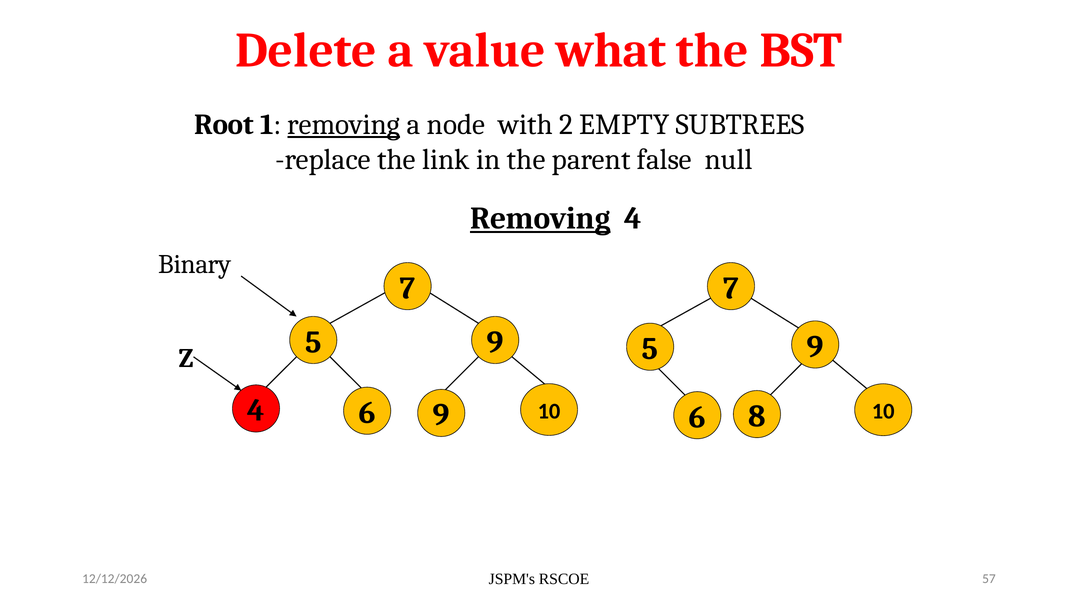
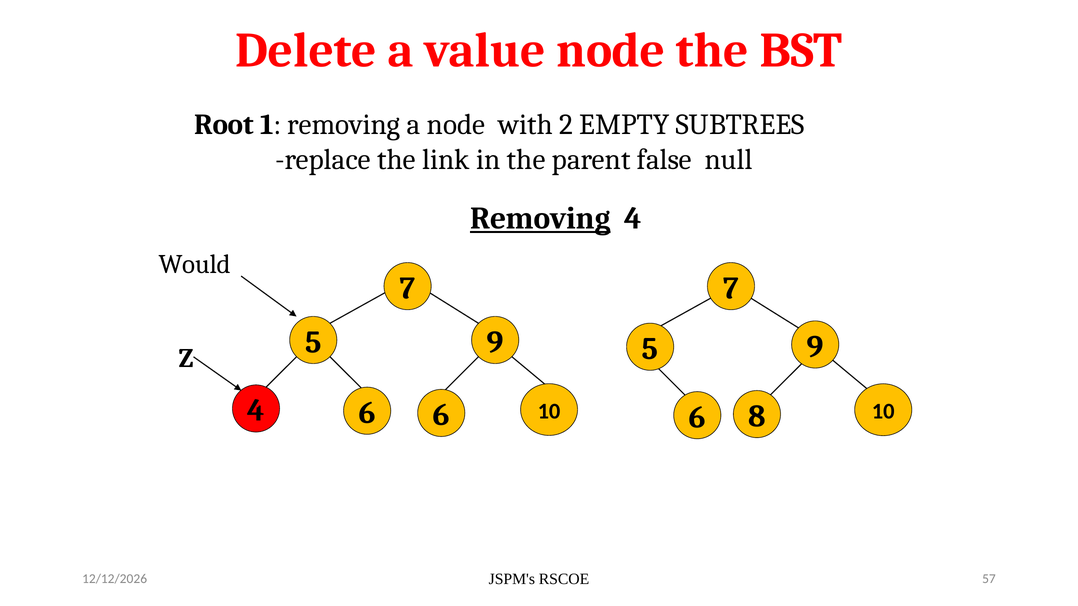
value what: what -> node
removing at (344, 125) underline: present -> none
Binary: Binary -> Would
9 at (441, 415): 9 -> 6
